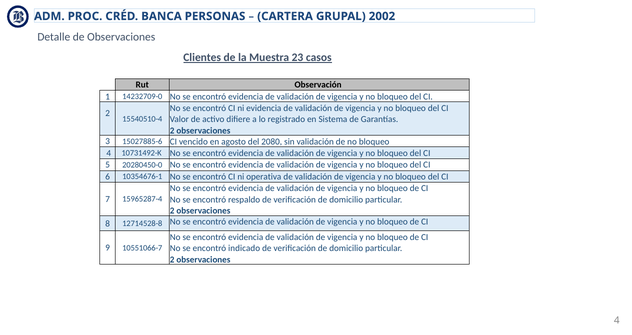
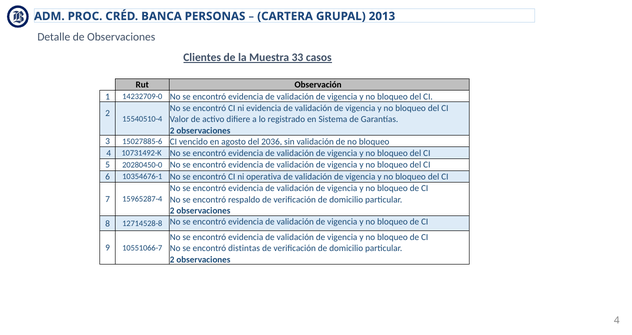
2002: 2002 -> 2013
23: 23 -> 33
2080: 2080 -> 2036
indicado: indicado -> distintas
